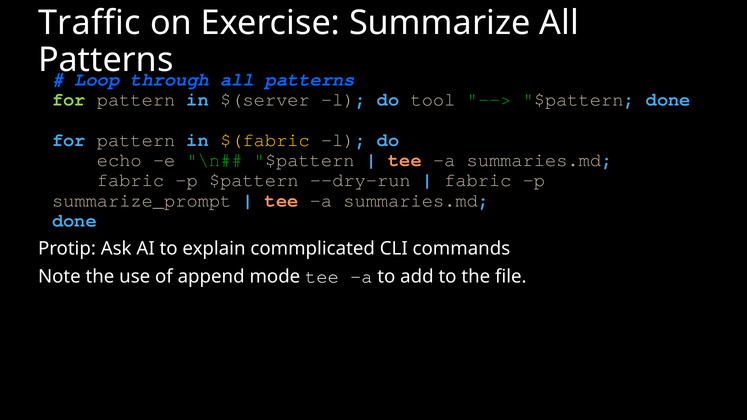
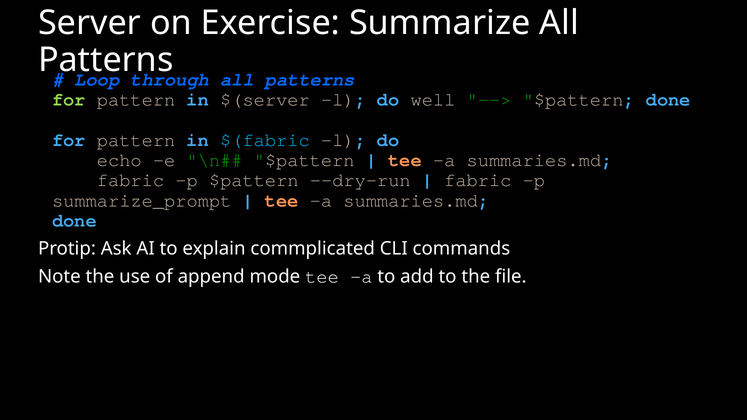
Traffic: Traffic -> Server
tool: tool -> well
$(fabric colour: yellow -> light blue
